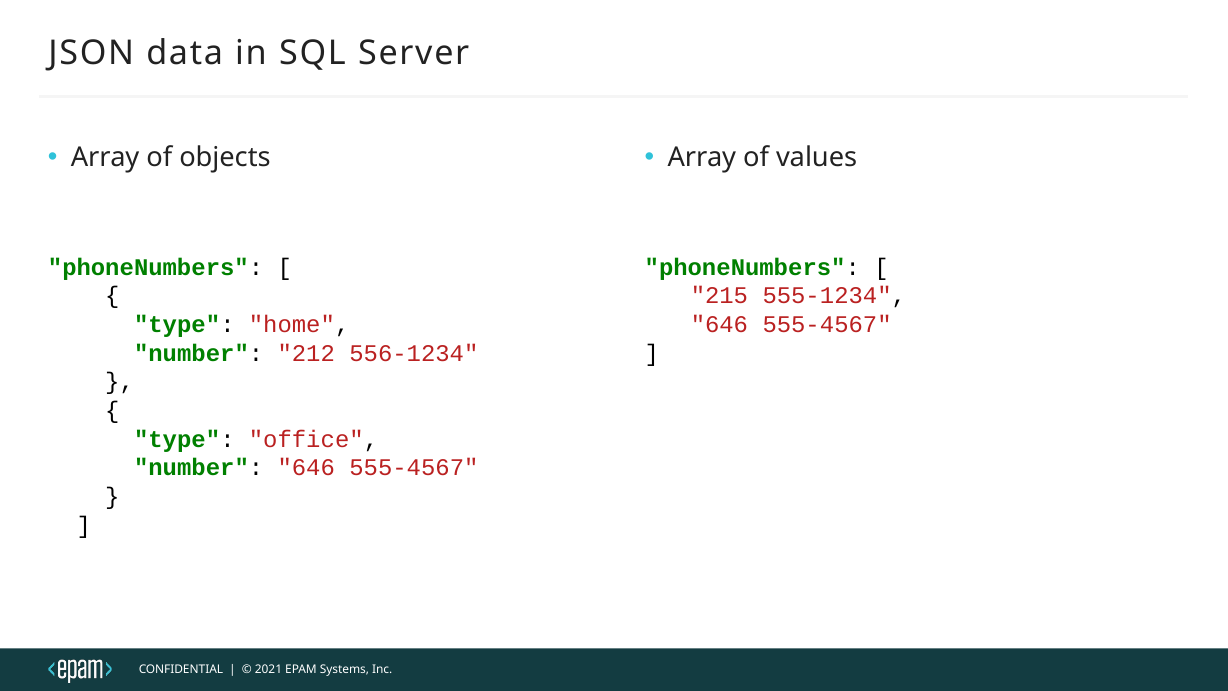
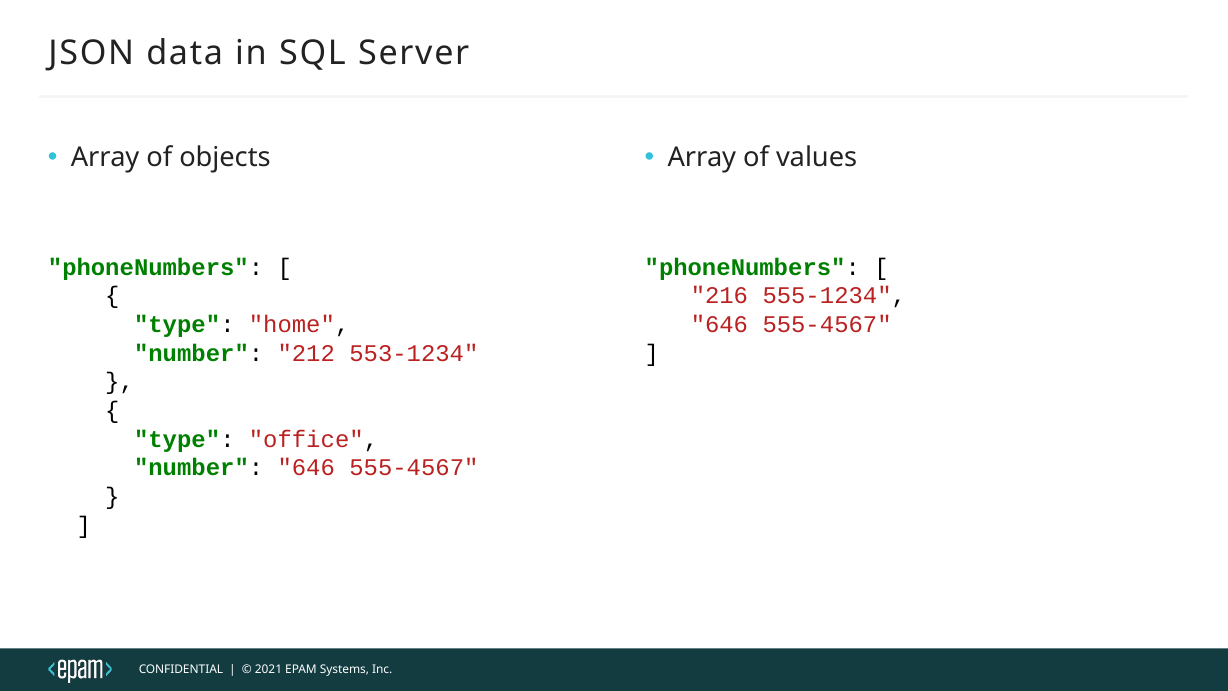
215: 215 -> 216
556-1234: 556-1234 -> 553-1234
